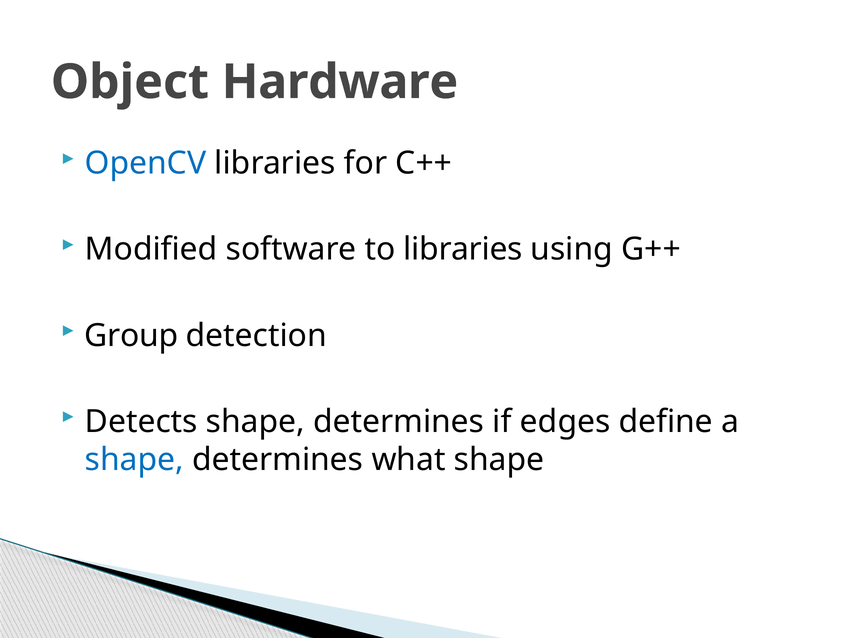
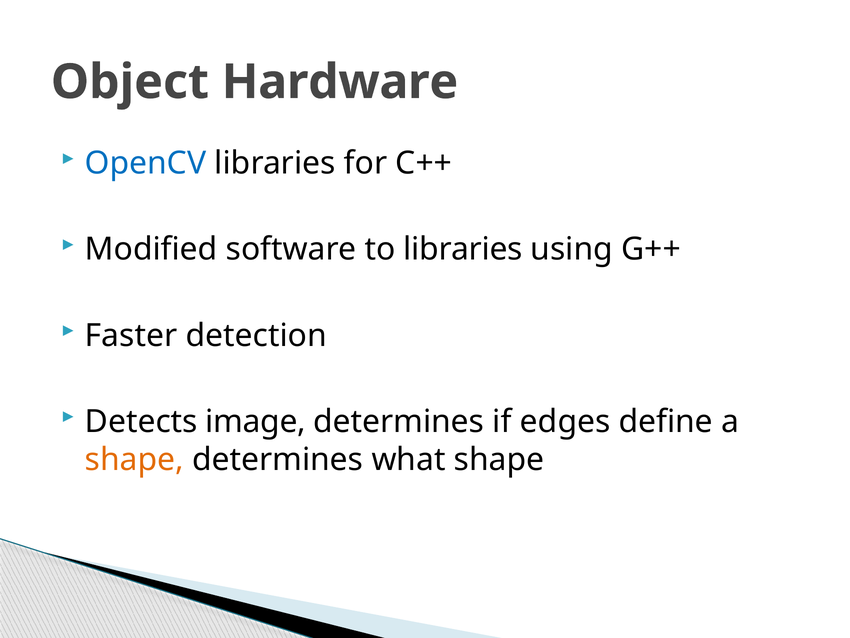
Group: Group -> Faster
Detects shape: shape -> image
shape at (134, 460) colour: blue -> orange
